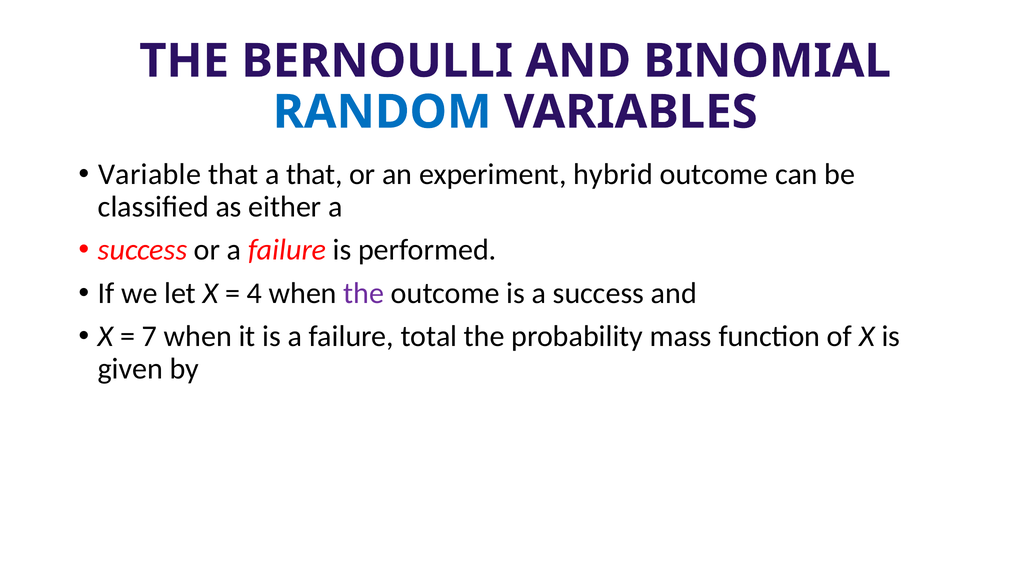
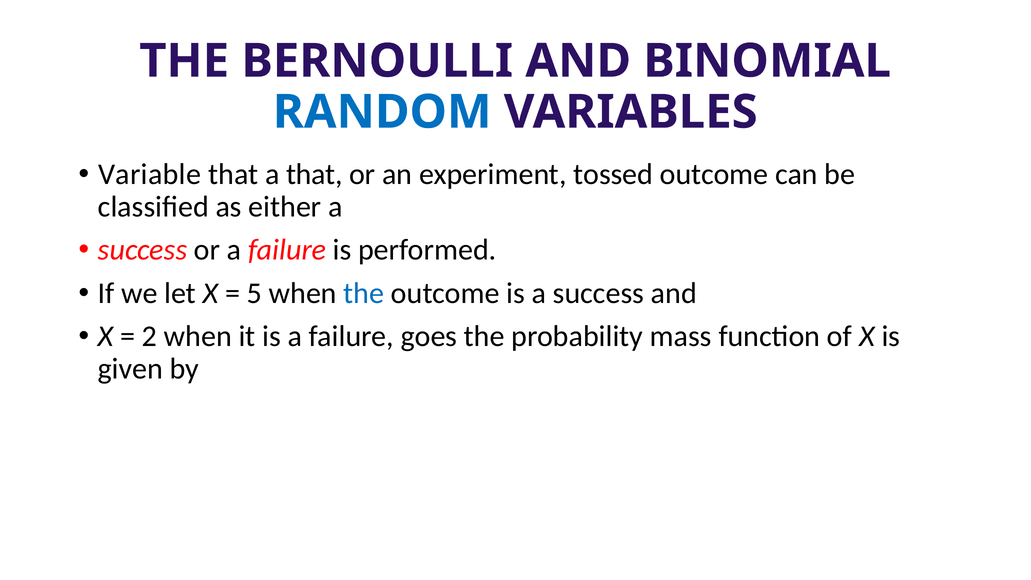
hybrid: hybrid -> tossed
4: 4 -> 5
the at (364, 293) colour: purple -> blue
7: 7 -> 2
total: total -> goes
